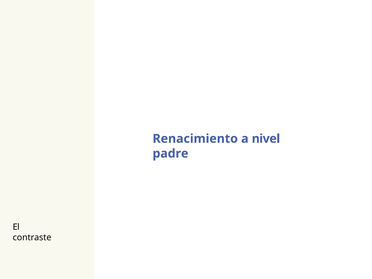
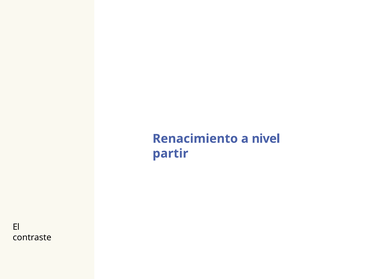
padre: padre -> partir
